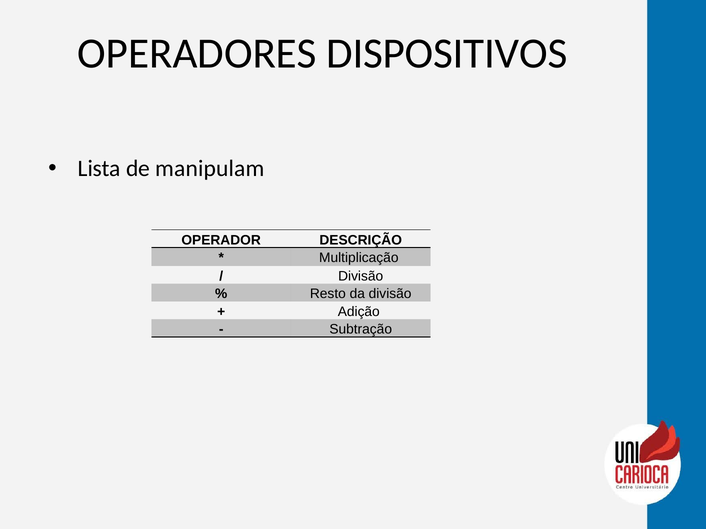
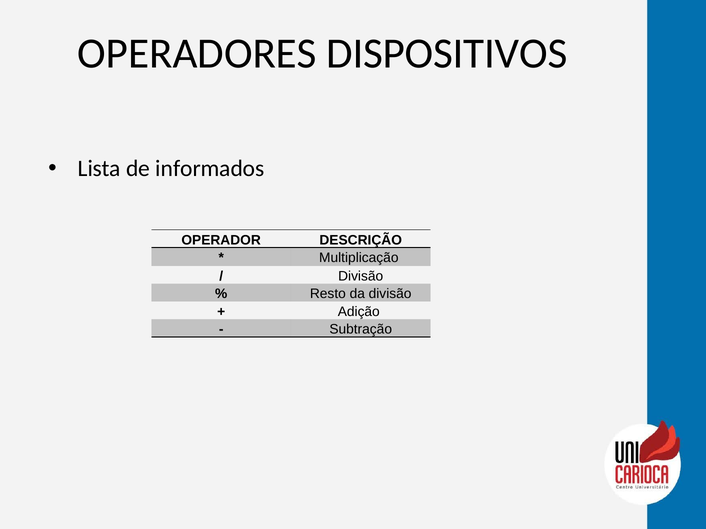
manipulam: manipulam -> informados
